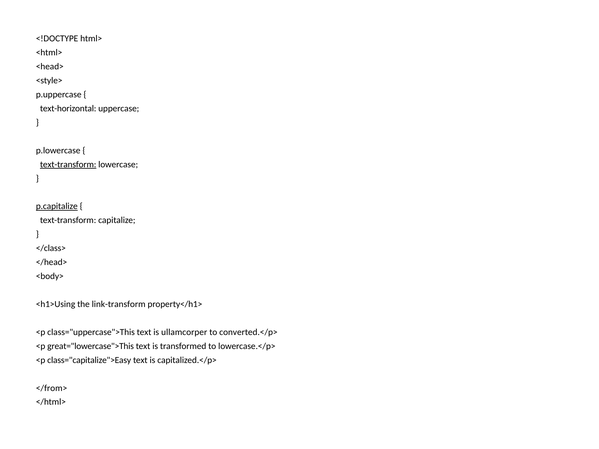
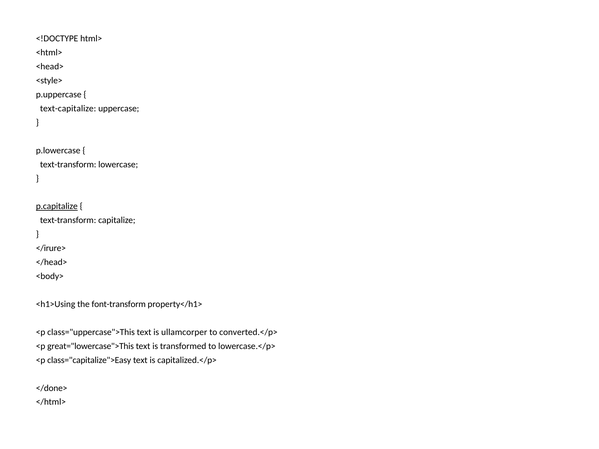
text-horizontal: text-horizontal -> text-capitalize
text-transform at (68, 164) underline: present -> none
</class>: </class> -> </irure>
link-transform: link-transform -> font-transform
</from>: </from> -> </done>
